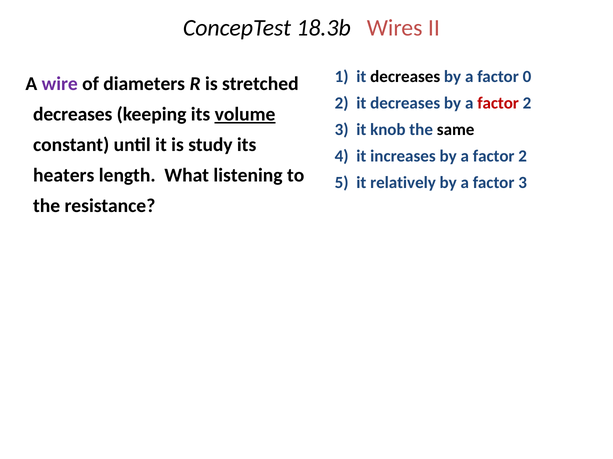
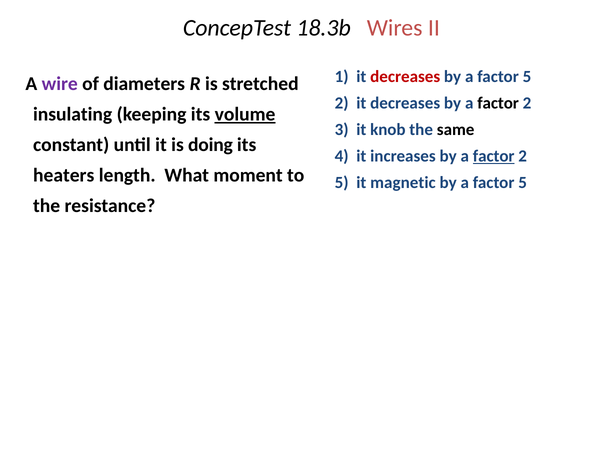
decreases at (405, 77) colour: black -> red
0 at (527, 77): 0 -> 5
factor at (498, 103) colour: red -> black
decreases at (73, 114): decreases -> insulating
study: study -> doing
factor at (494, 156) underline: none -> present
listening: listening -> moment
relatively: relatively -> magnetic
3 at (523, 183): 3 -> 5
